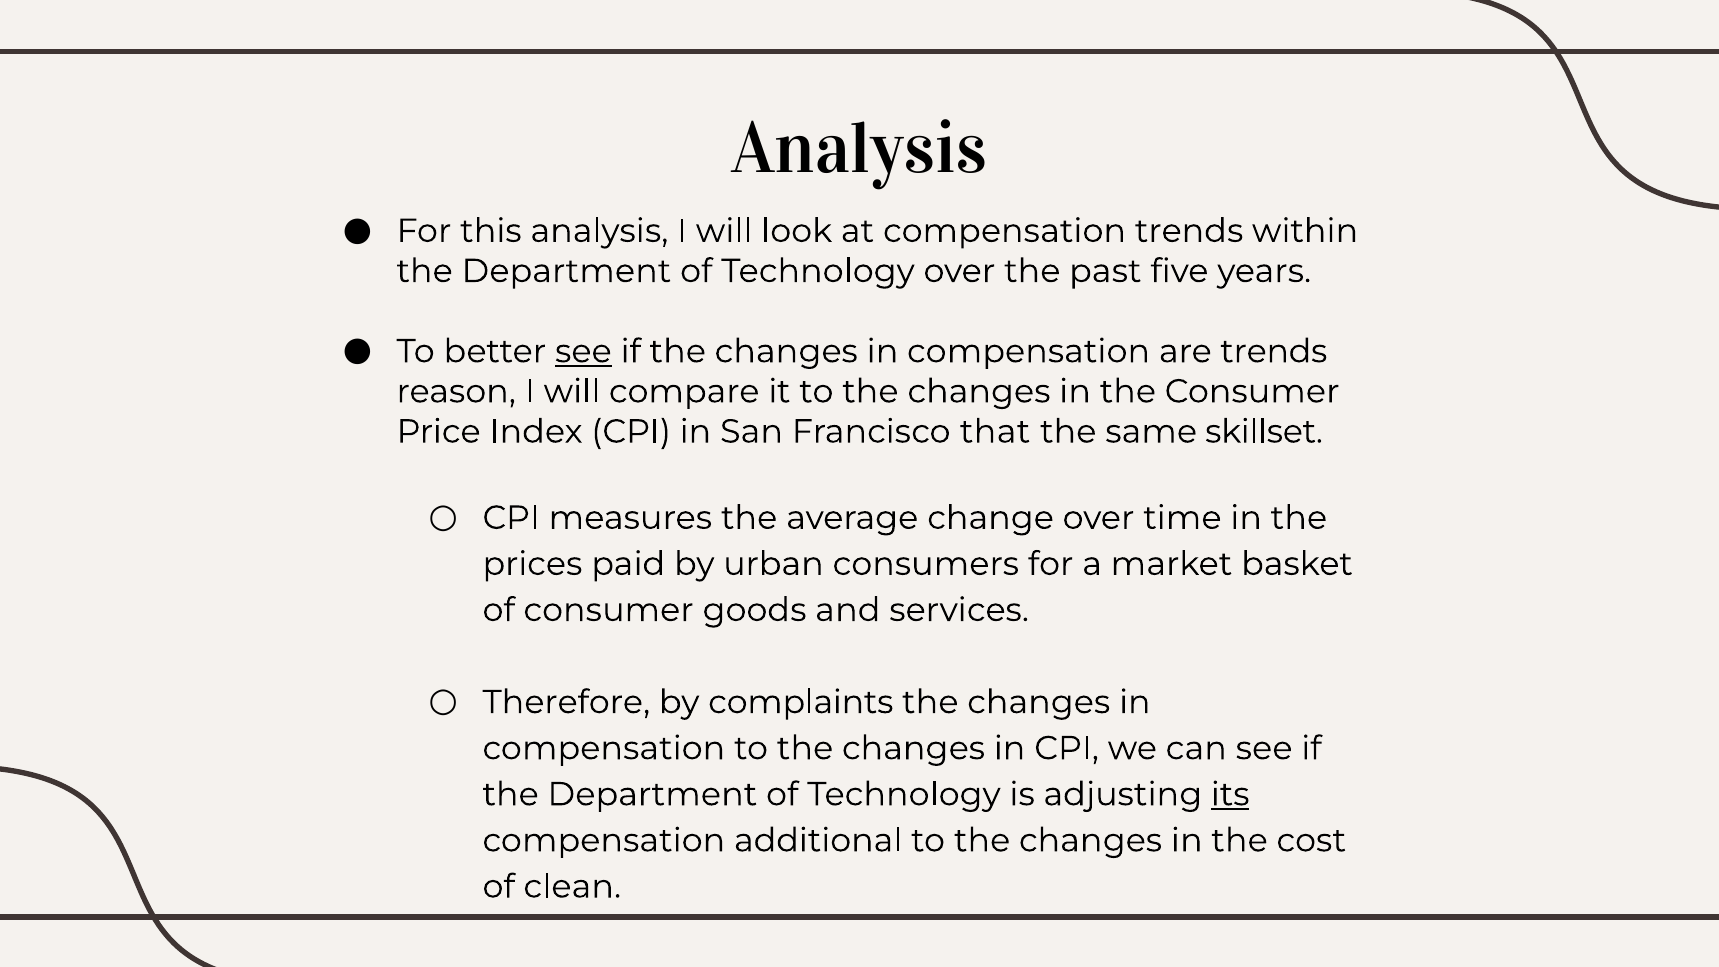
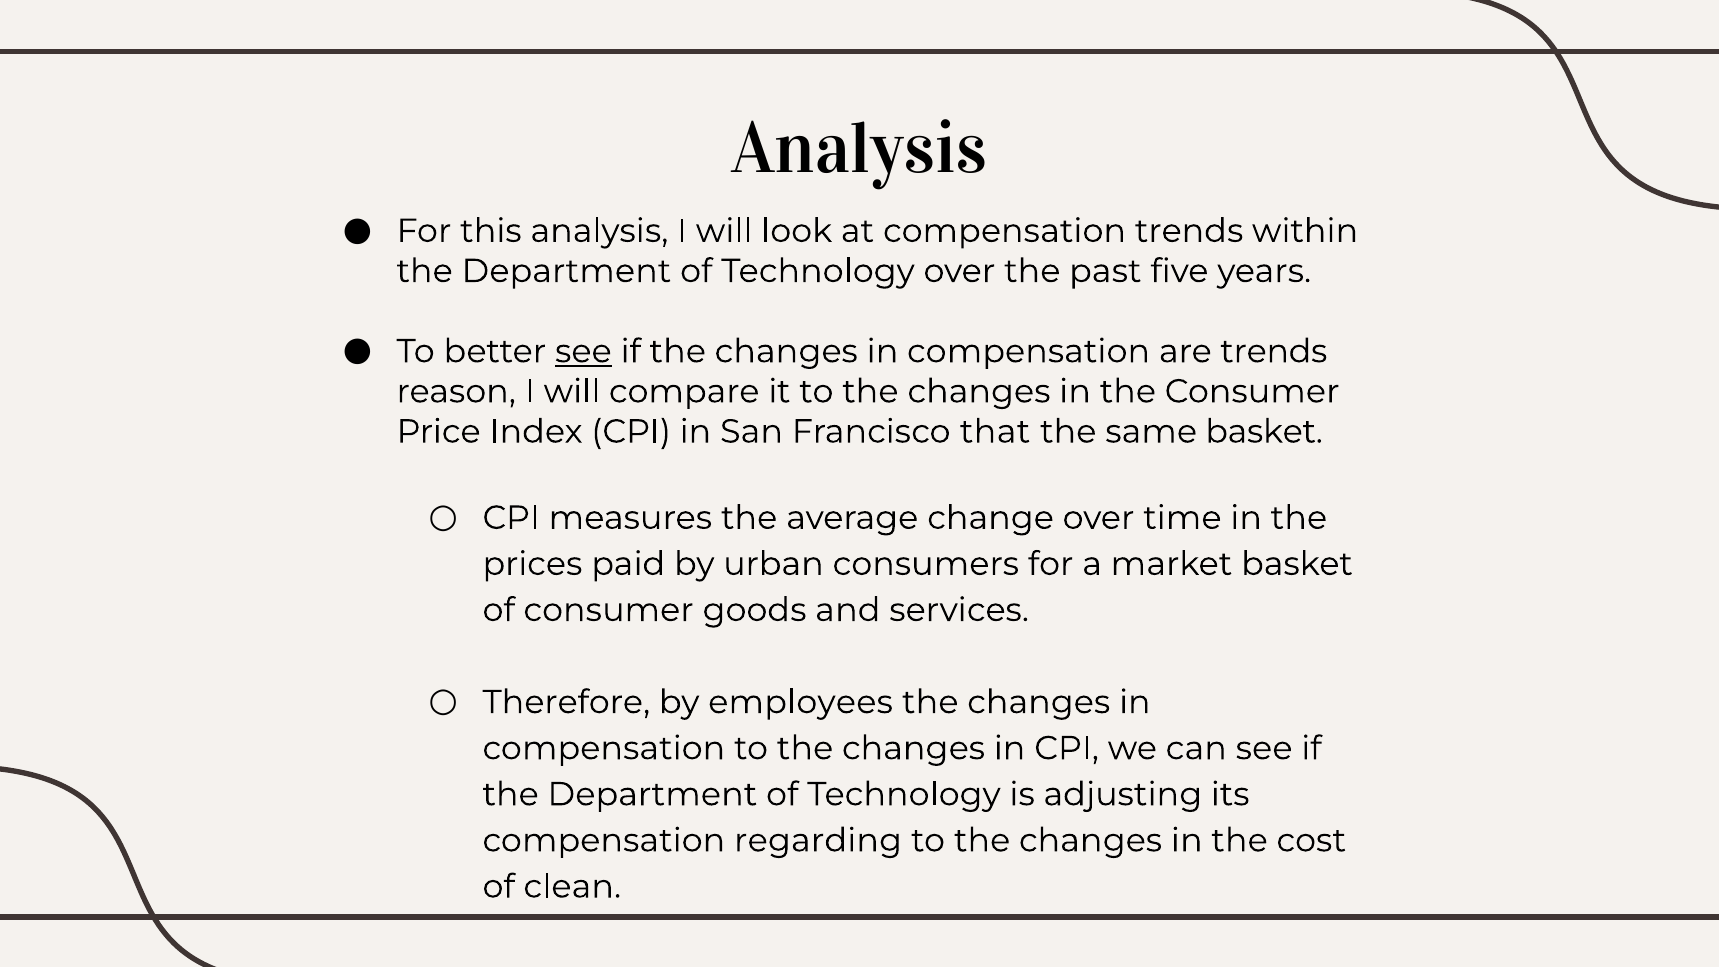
same skillset: skillset -> basket
complaints: complaints -> employees
its underline: present -> none
additional: additional -> regarding
